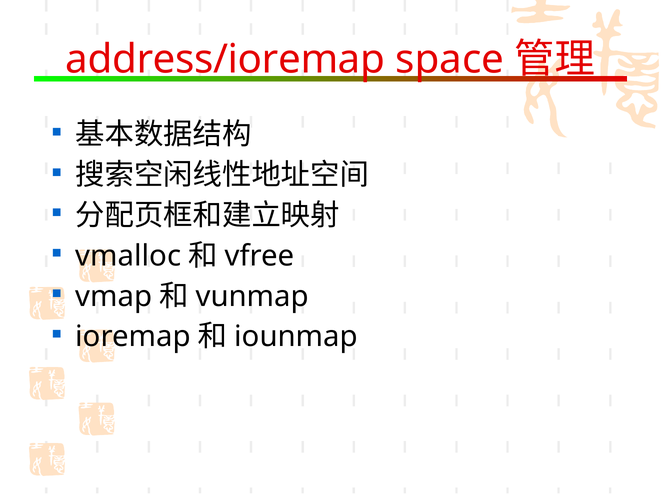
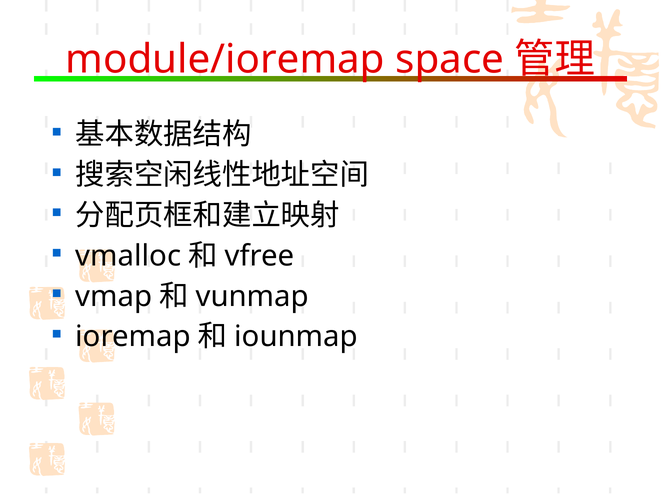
address/ioremap: address/ioremap -> module/ioremap
